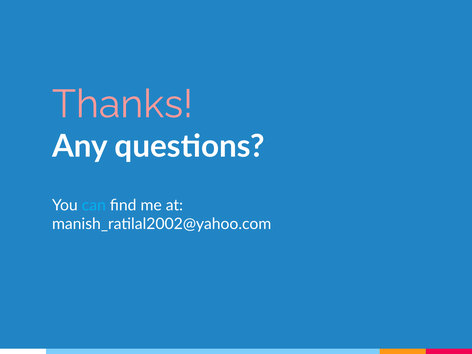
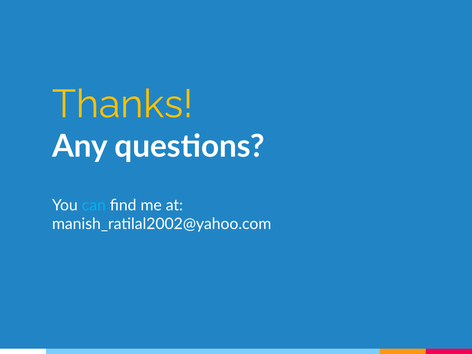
Thanks colour: pink -> yellow
